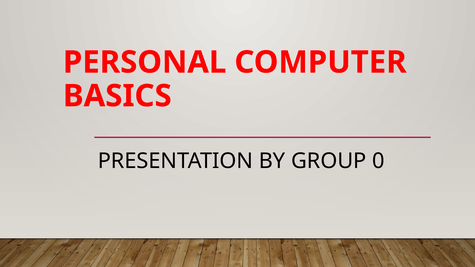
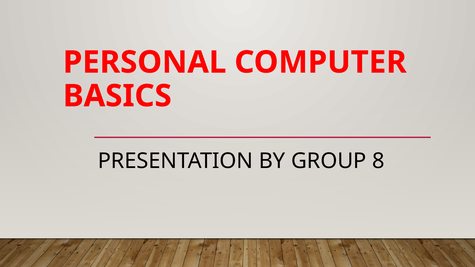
0: 0 -> 8
